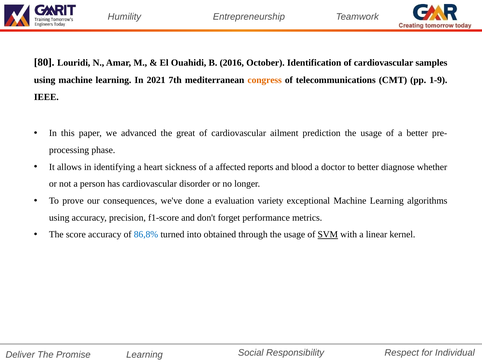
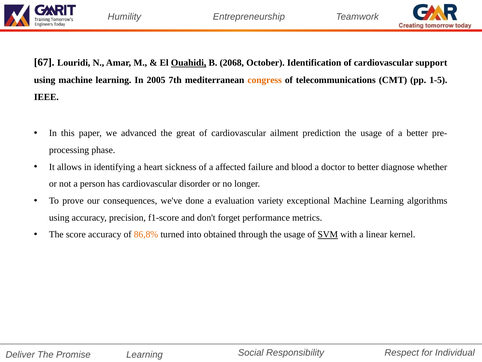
80: 80 -> 67
Ouahidi underline: none -> present
2016: 2016 -> 2068
samples: samples -> support
2021: 2021 -> 2005
1-9: 1-9 -> 1-5
reports: reports -> failure
86,8% colour: blue -> orange
